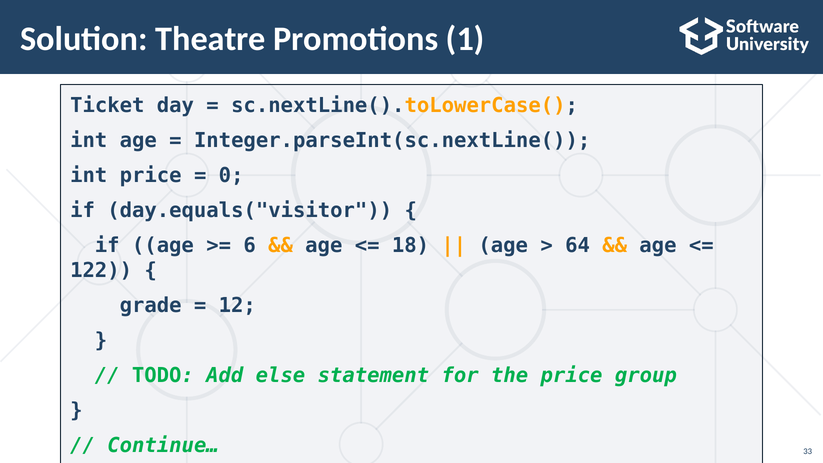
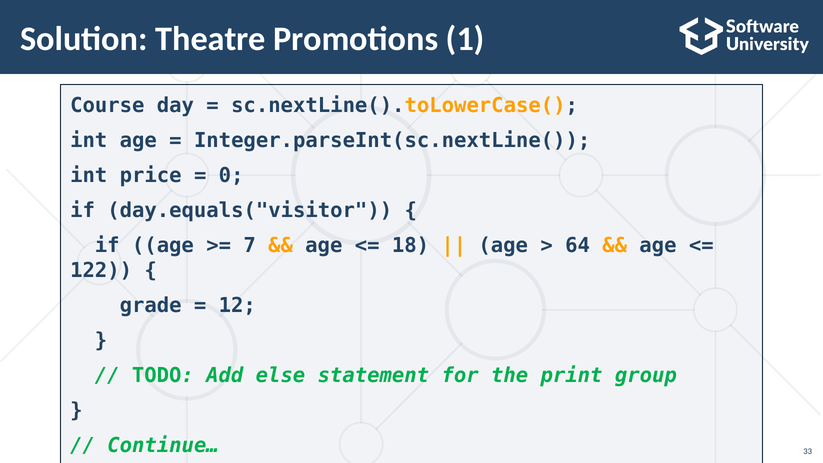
Ticket: Ticket -> Course
6: 6 -> 7
the price: price -> print
